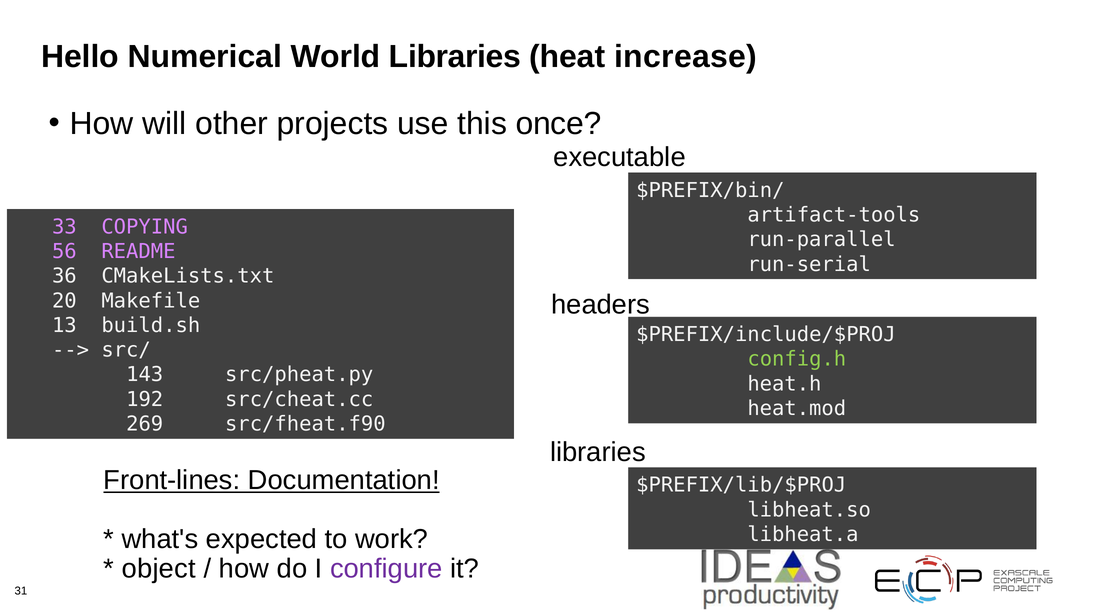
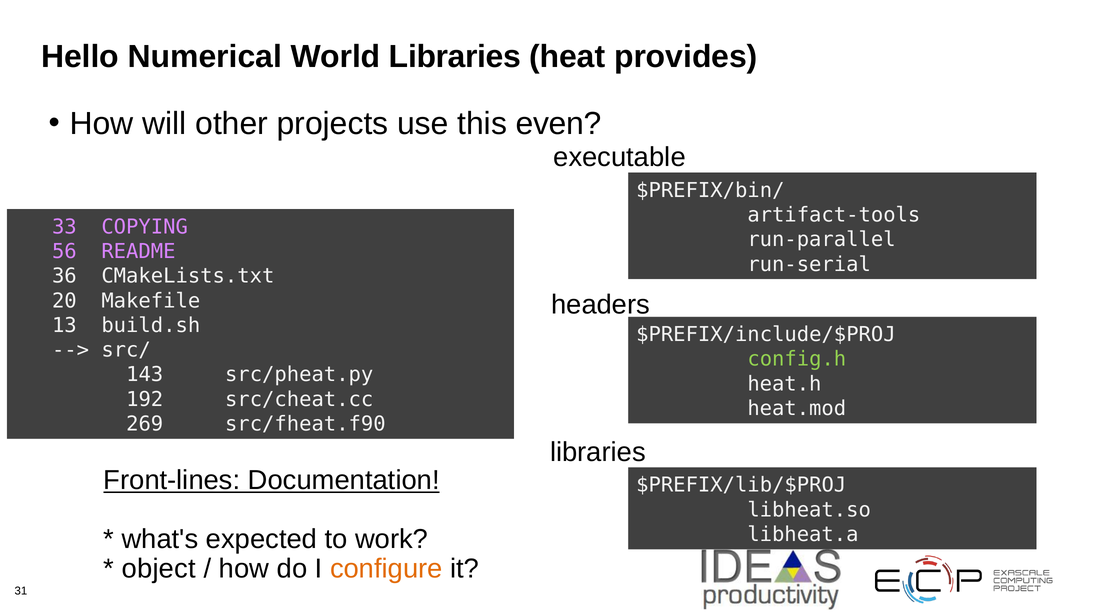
increase: increase -> provides
once: once -> even
configure colour: purple -> orange
